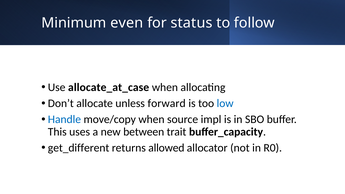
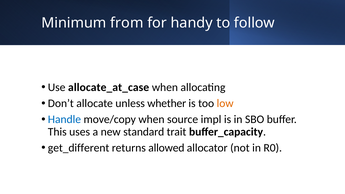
even: even -> from
status: status -> handy
forward: forward -> whether
low colour: blue -> orange
between: between -> standard
